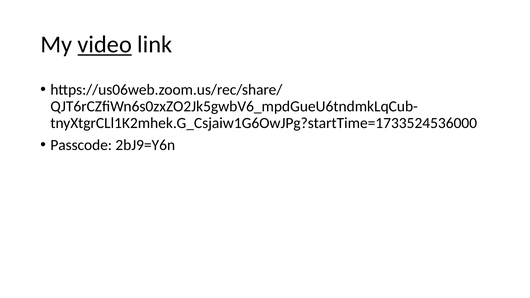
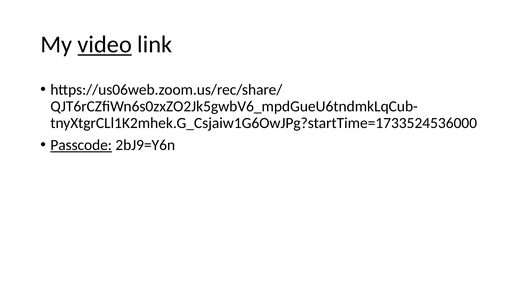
Passcode underline: none -> present
